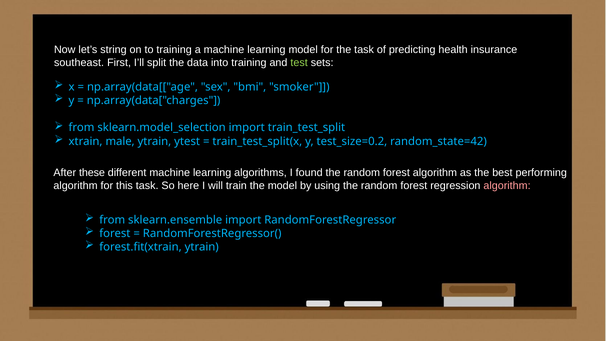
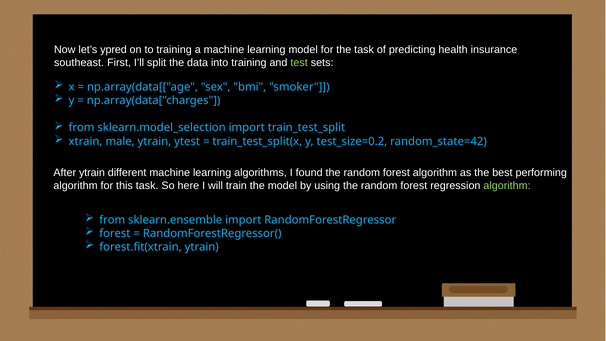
string: string -> ypred
After these: these -> ytrain
algorithm at (507, 186) colour: pink -> light green
